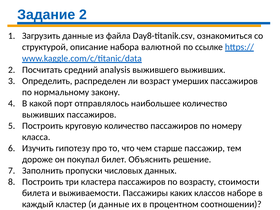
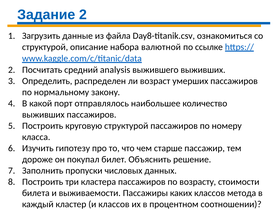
круговую количество: количество -> структурой
наборе: наборе -> метода
и данные: данные -> классов
